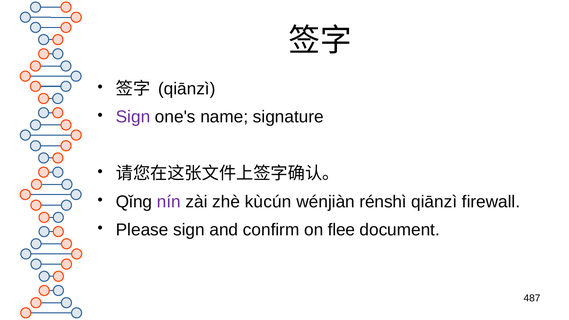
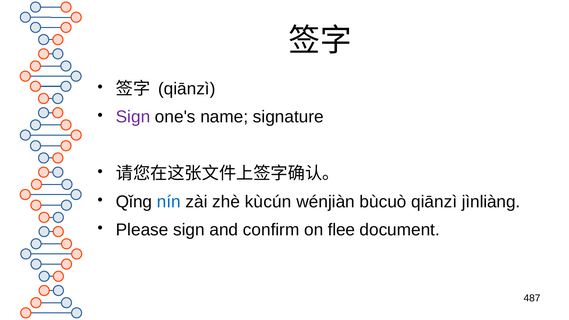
nín colour: purple -> blue
rénshì: rénshì -> bùcuò
firewall: firewall -> jìnliàng
